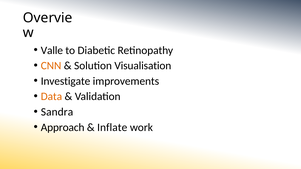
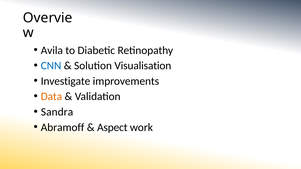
Valle: Valle -> Avila
CNN colour: orange -> blue
Approach: Approach -> Abramoff
Inflate: Inflate -> Aspect
